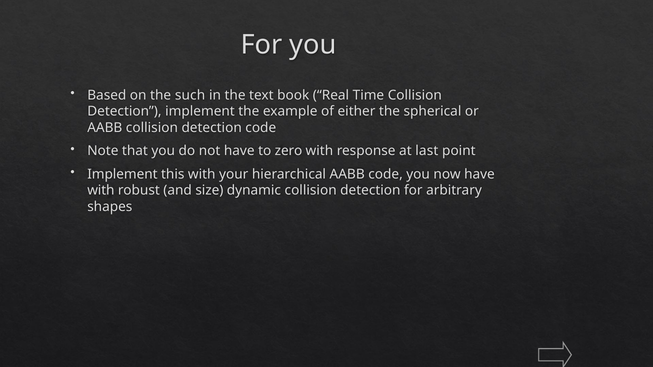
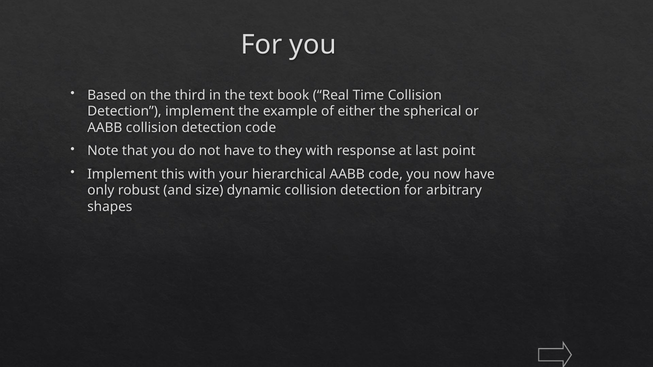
such: such -> third
zero: zero -> they
with at (101, 190): with -> only
